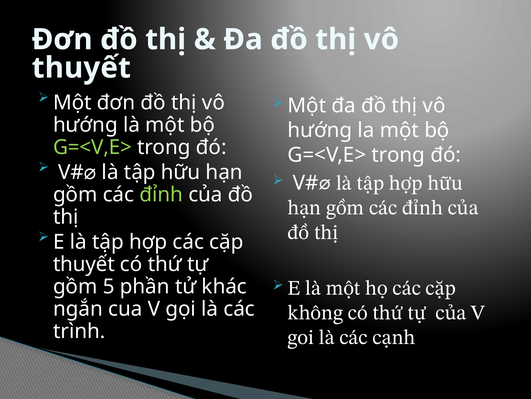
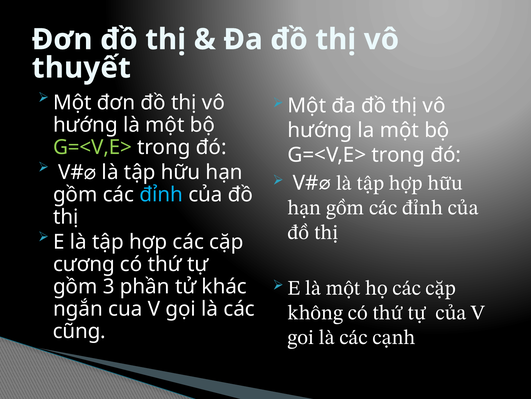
đỉnh at (161, 194) colour: light green -> light blue
thuyết at (84, 264): thuyết -> cương
5: 5 -> 3
trình: trình -> cũng
